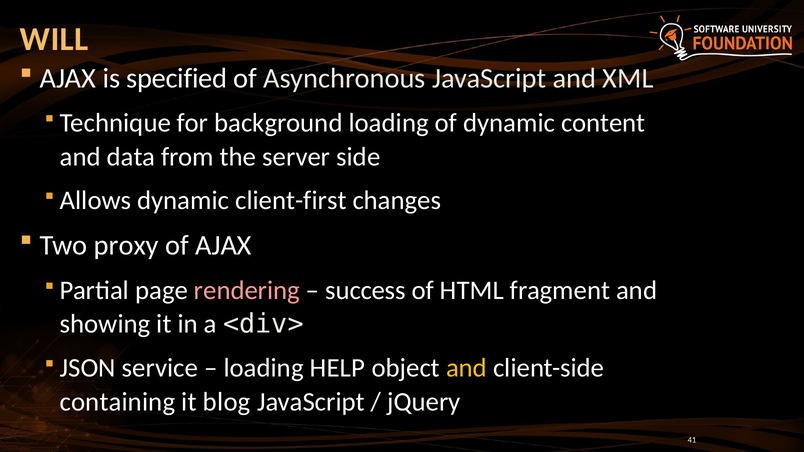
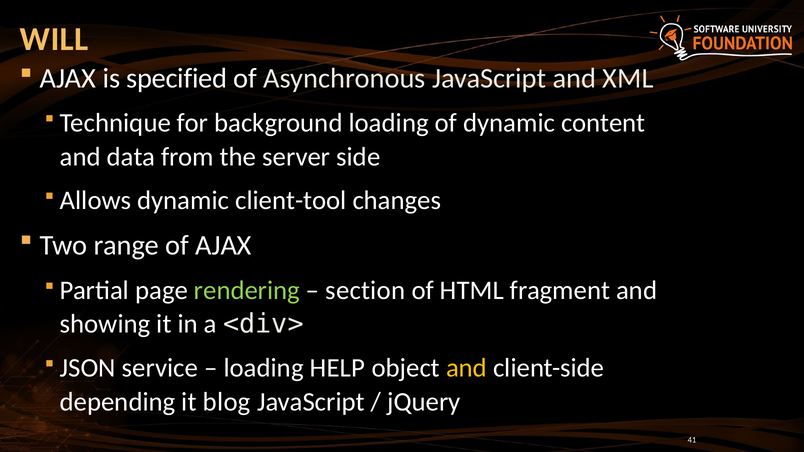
client-first: client-first -> client-tool
proxy: proxy -> range
rendering colour: pink -> light green
success: success -> section
containing: containing -> depending
